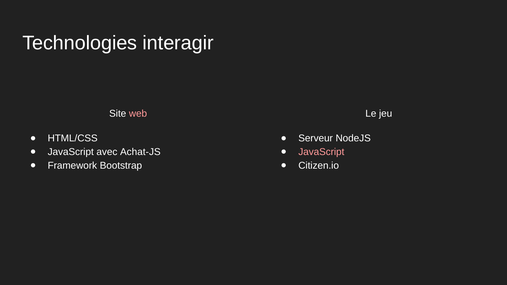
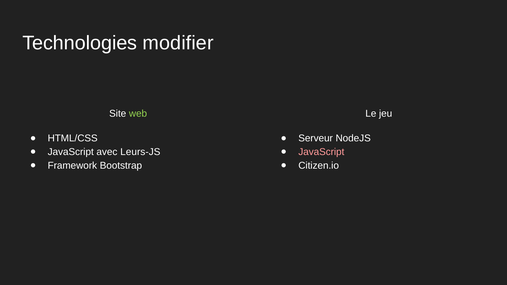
interagir: interagir -> modifier
web colour: pink -> light green
Achat-JS: Achat-JS -> Leurs-JS
